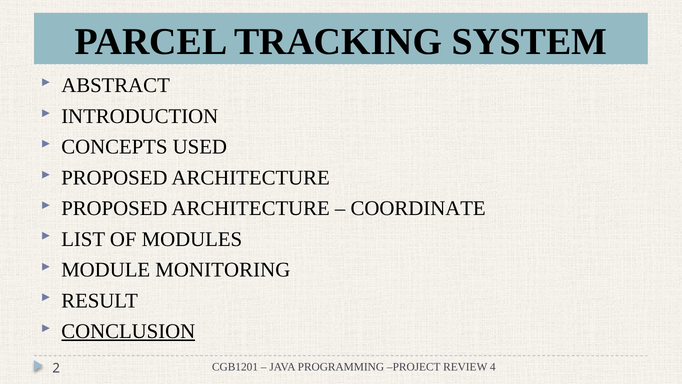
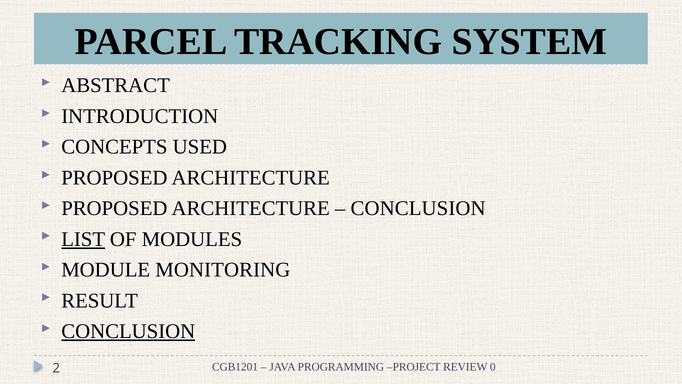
COORDINATE at (418, 208): COORDINATE -> CONCLUSION
LIST underline: none -> present
4: 4 -> 0
